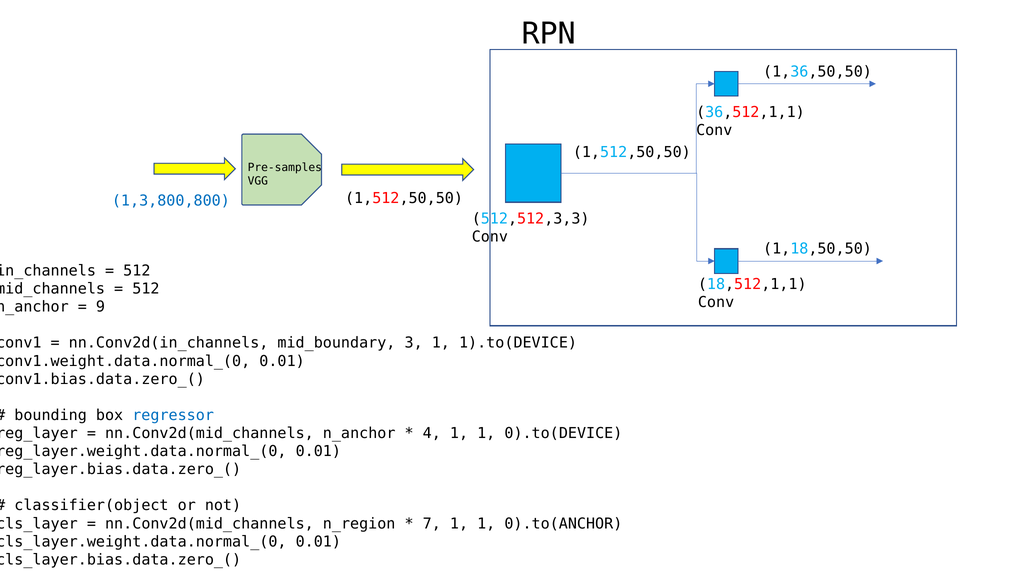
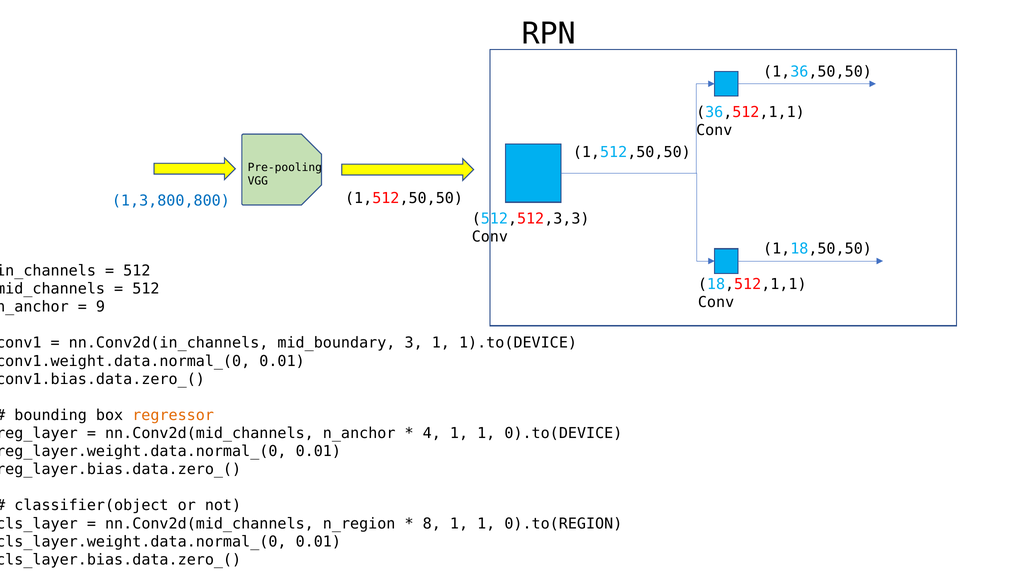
Pre-samples: Pre-samples -> Pre-pooling
regressor colour: blue -> orange
7: 7 -> 8
0).to(ANCHOR: 0).to(ANCHOR -> 0).to(REGION
